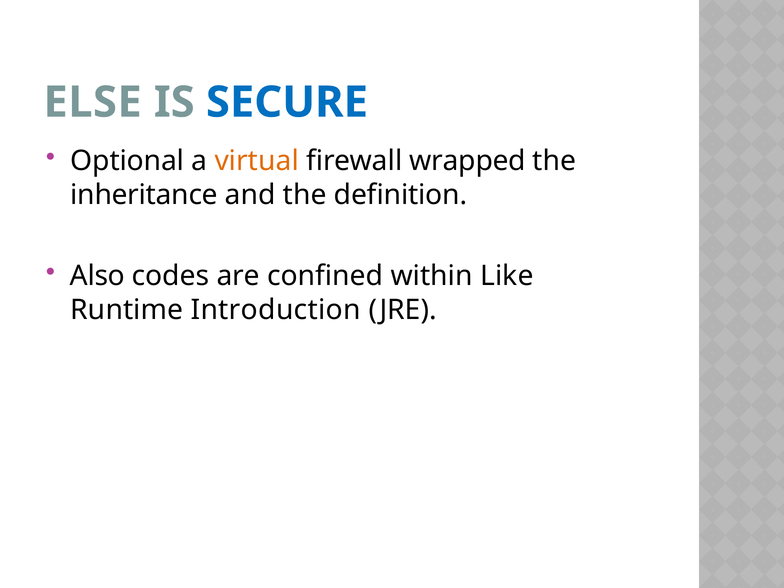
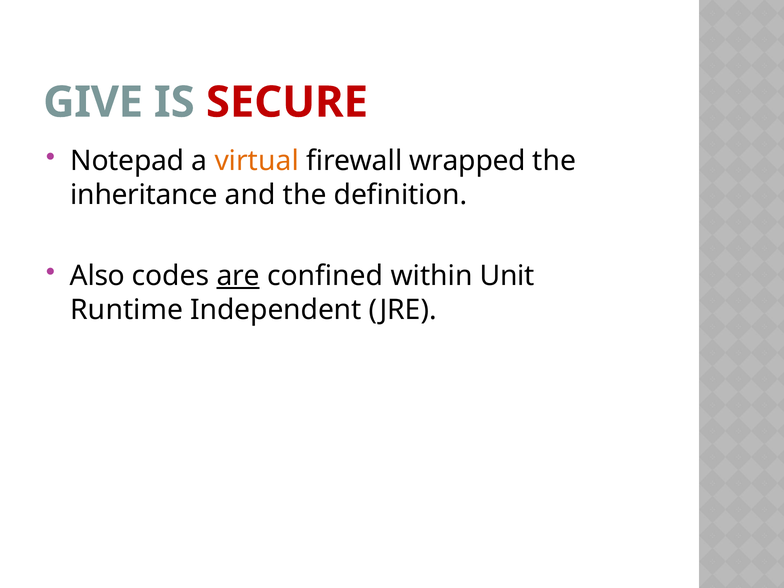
ELSE: ELSE -> GIVE
SECURE colour: blue -> red
Optional: Optional -> Notepad
are underline: none -> present
Like: Like -> Unit
Introduction: Introduction -> Independent
